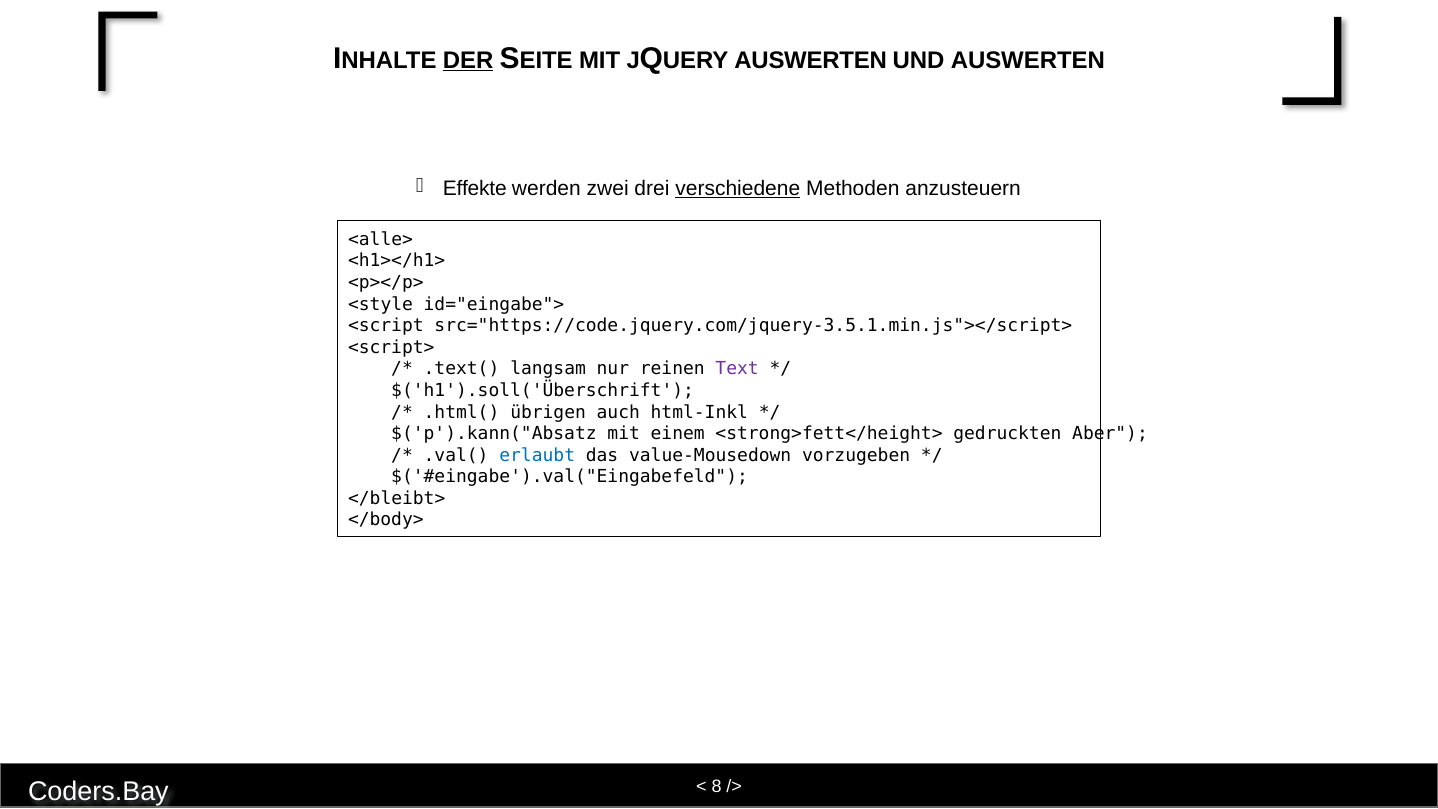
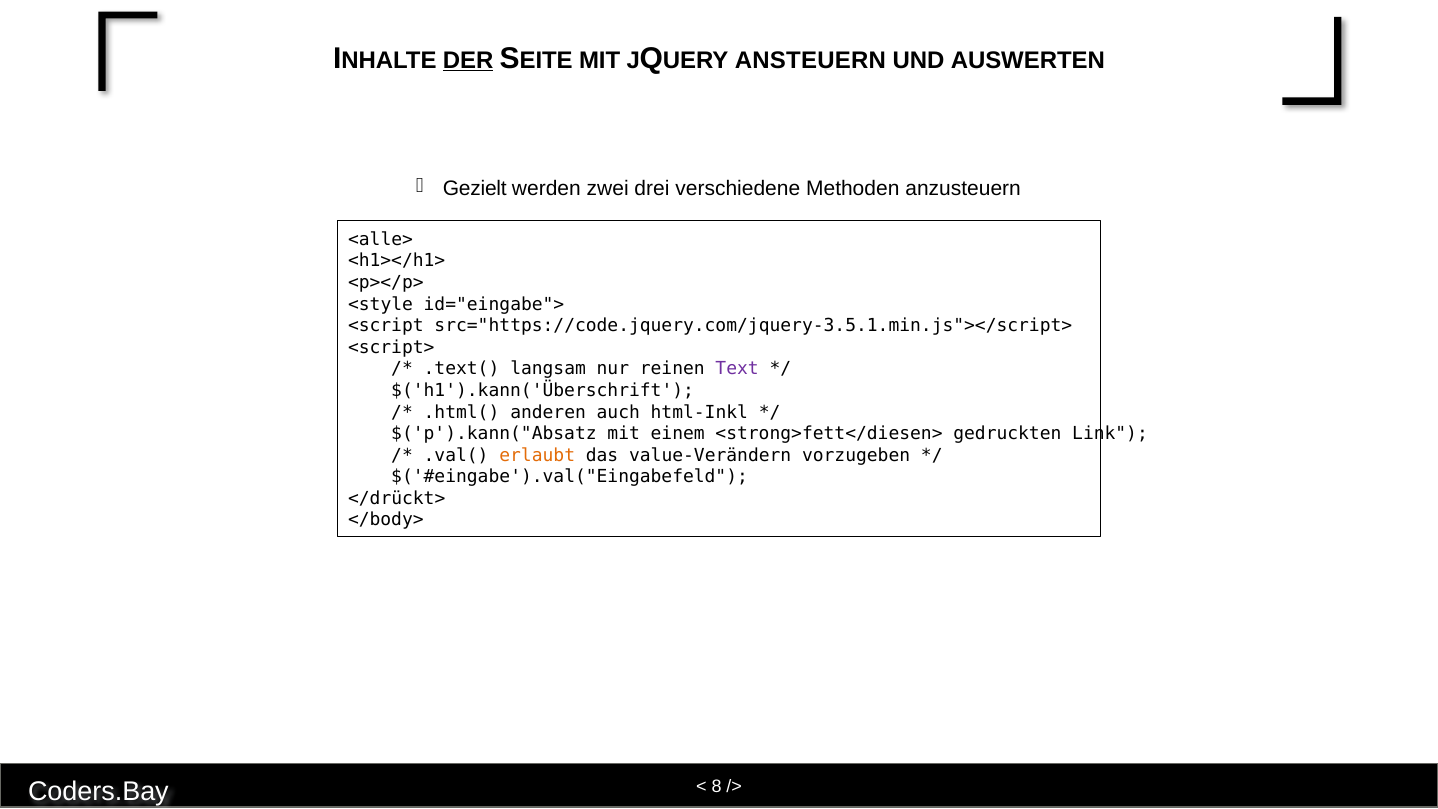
AUSWERTEN at (811, 60): AUSWERTEN -> ANSTEUERN
Effekte: Effekte -> Gezielt
verschiedene underline: present -> none
$('h1').soll('Überschrift: $('h1').soll('Überschrift -> $('h1').kann('Überschrift
übrigen: übrigen -> anderen
<strong>fett</height>: <strong>fett</height> -> <strong>fett</diesen>
Aber: Aber -> Link
erlaubt colour: blue -> orange
value-Mousedown: value-Mousedown -> value-Verändern
</bleibt>: </bleibt> -> </drückt>
